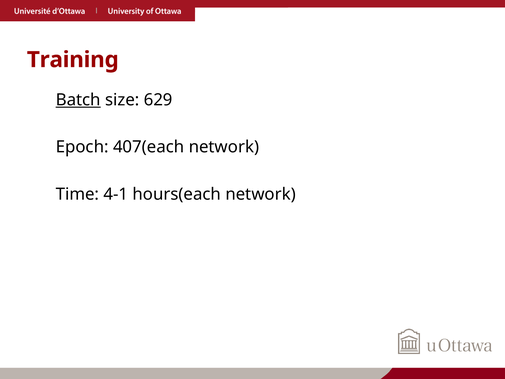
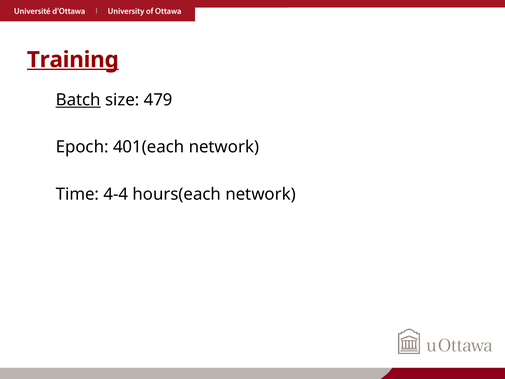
Training underline: none -> present
629: 629 -> 479
407(each: 407(each -> 401(each
4-1: 4-1 -> 4-4
